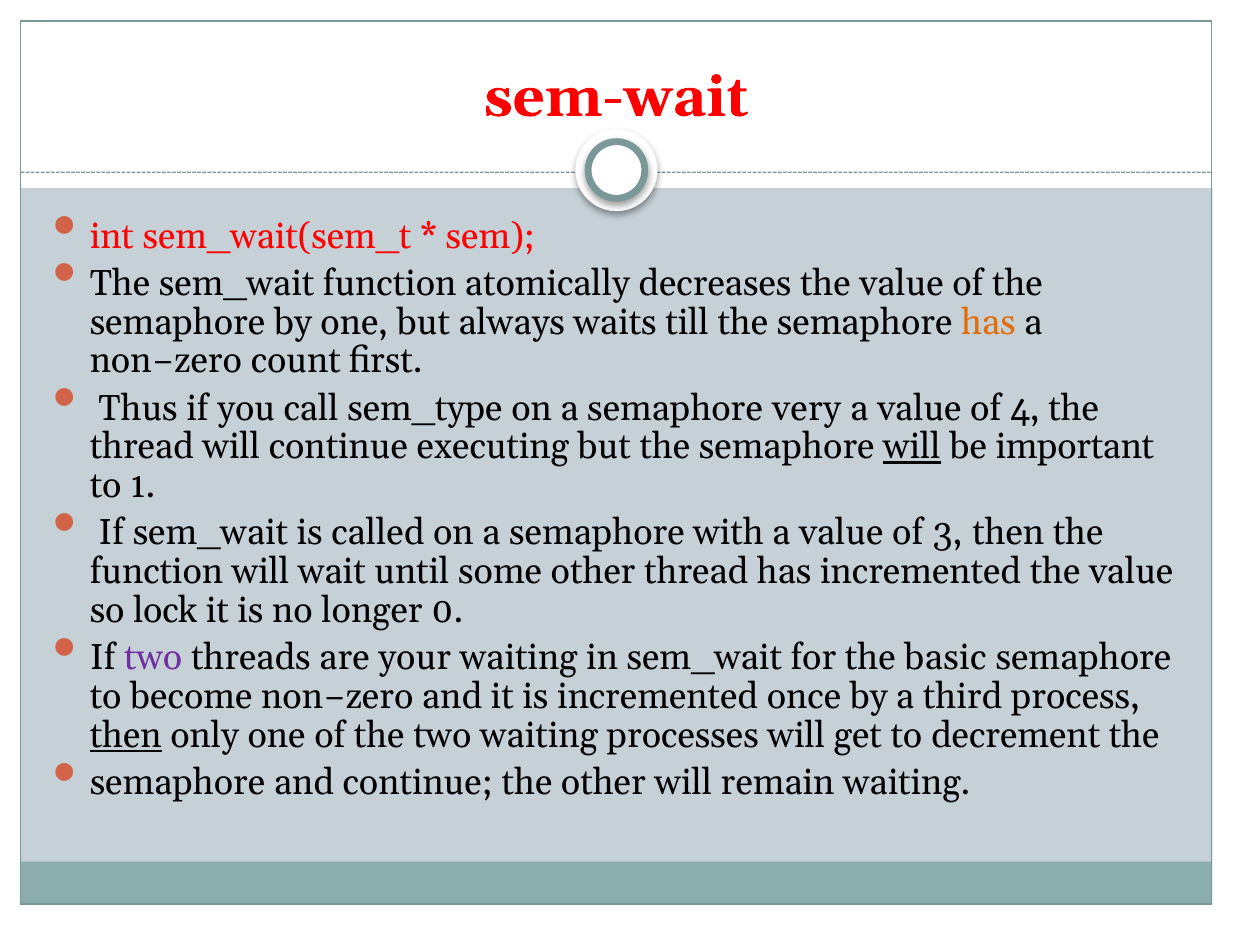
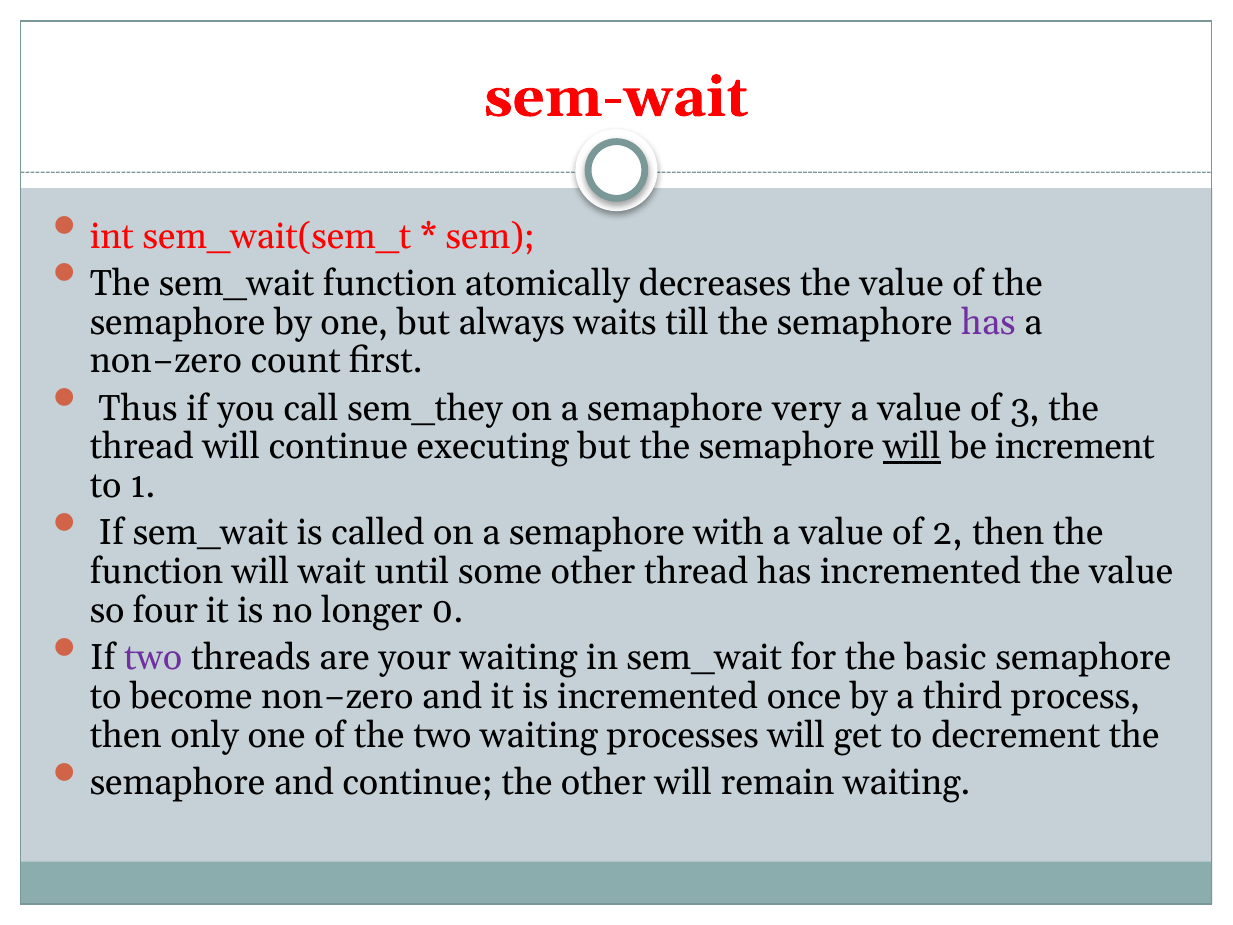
has at (988, 322) colour: orange -> purple
sem_type: sem_type -> sem_they
4: 4 -> 3
important: important -> increment
3: 3 -> 2
lock: lock -> four
then at (126, 735) underline: present -> none
